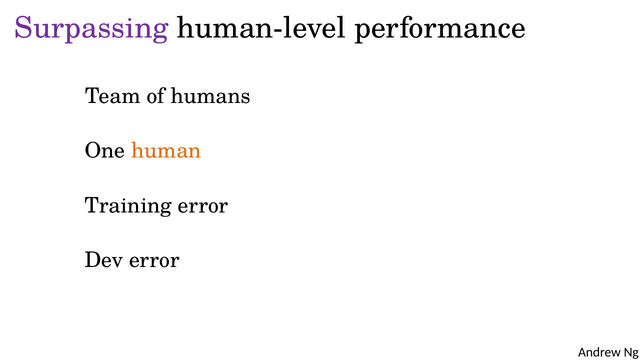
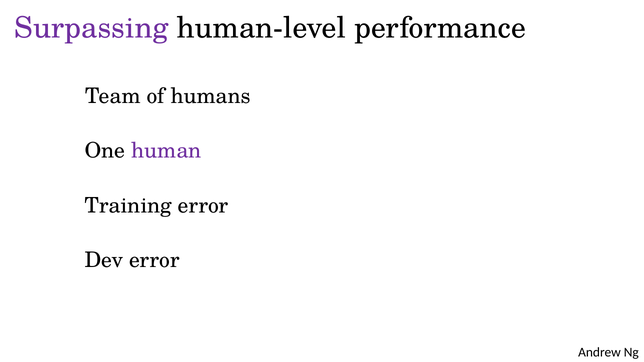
human colour: orange -> purple
